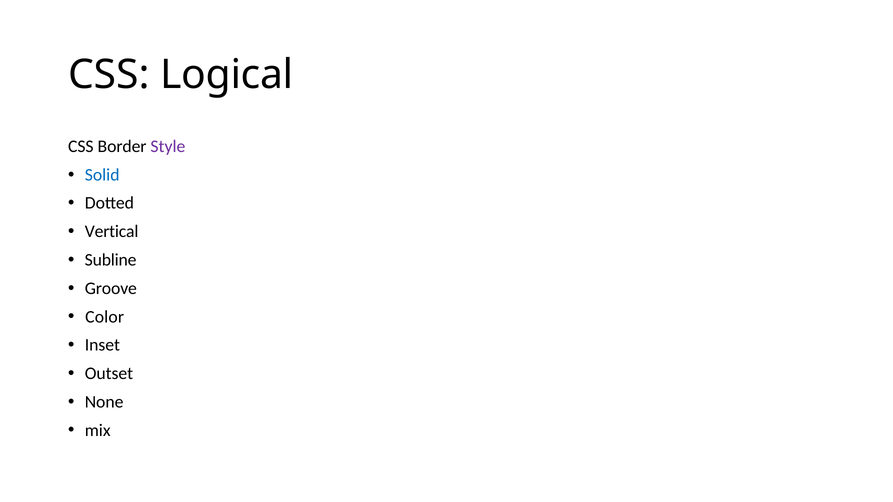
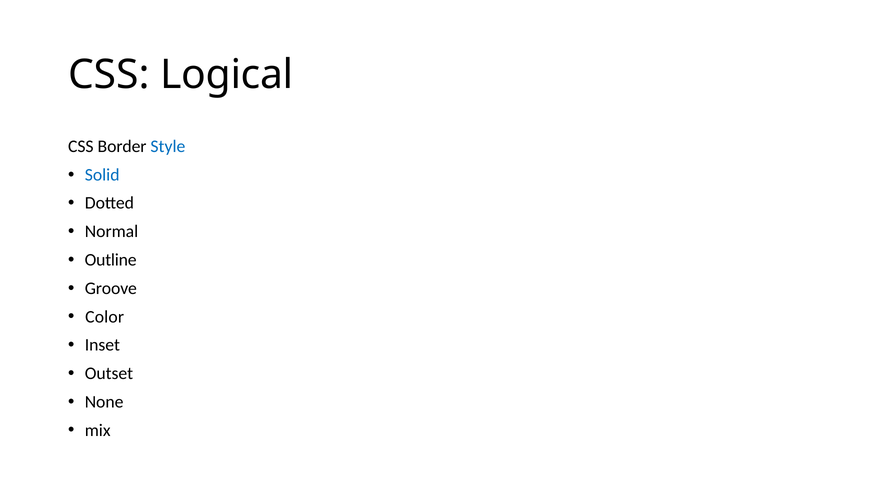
Style colour: purple -> blue
Vertical: Vertical -> Normal
Subline: Subline -> Outline
